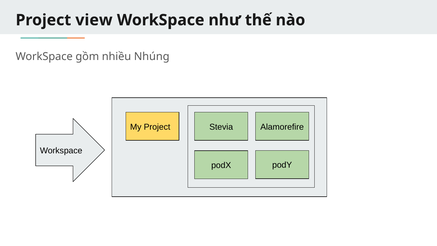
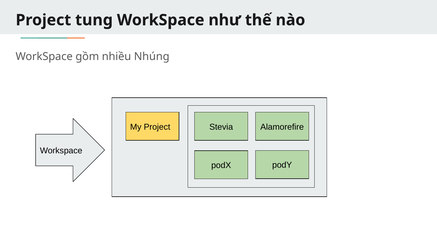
view: view -> tung
